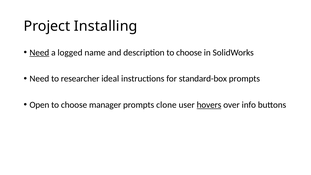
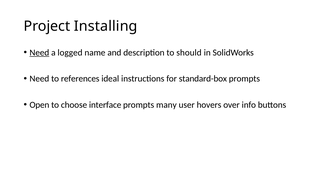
description to choose: choose -> should
researcher: researcher -> references
manager: manager -> interface
clone: clone -> many
hovers underline: present -> none
